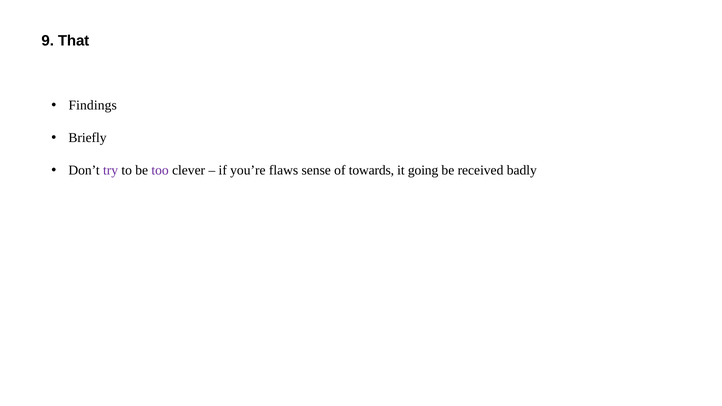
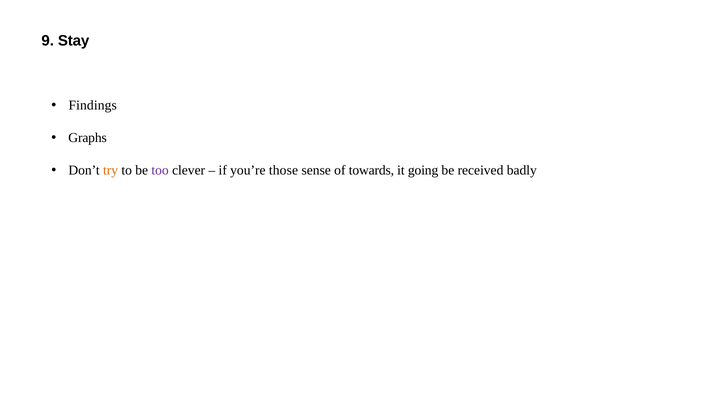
That: That -> Stay
Briefly: Briefly -> Graphs
try colour: purple -> orange
flaws: flaws -> those
